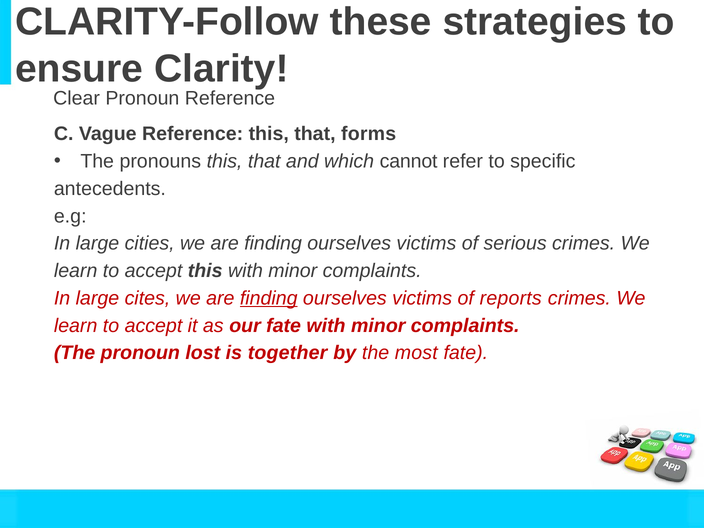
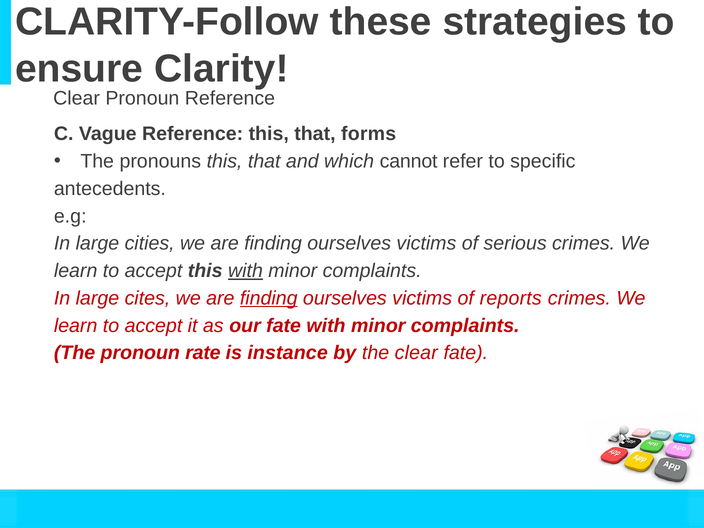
with at (245, 271) underline: none -> present
lost: lost -> rate
together: together -> instance
the most: most -> clear
